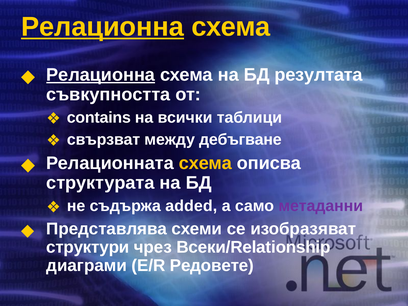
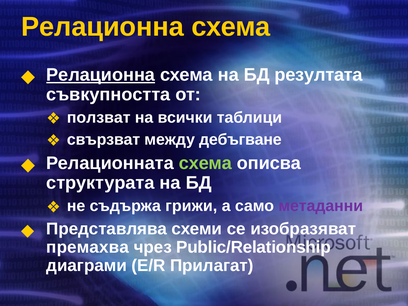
Релационна at (103, 27) underline: present -> none
contains: contains -> ползват
схема at (205, 163) colour: yellow -> light green
added: added -> грижи
структури: структури -> премахва
Всеки/Relationship: Всеки/Relationship -> Public/Relationship
Редовете: Редовете -> Прилагат
